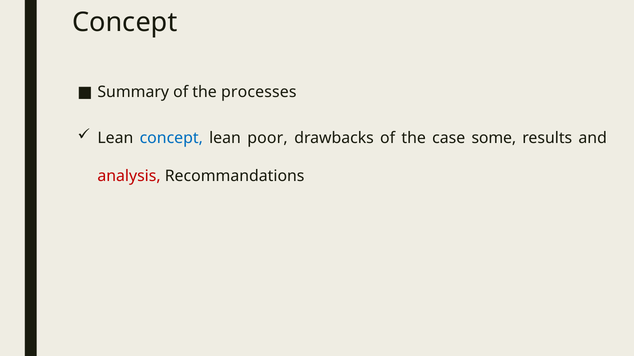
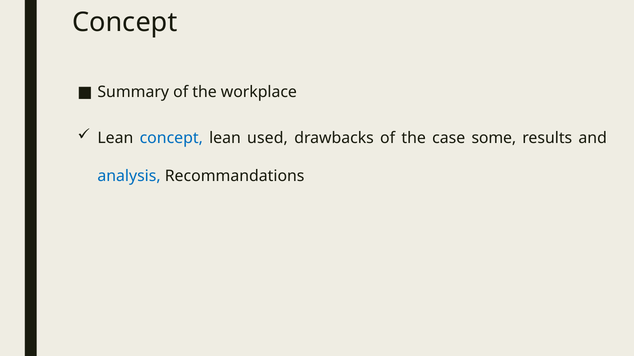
processes: processes -> workplace
poor: poor -> used
analysis colour: red -> blue
